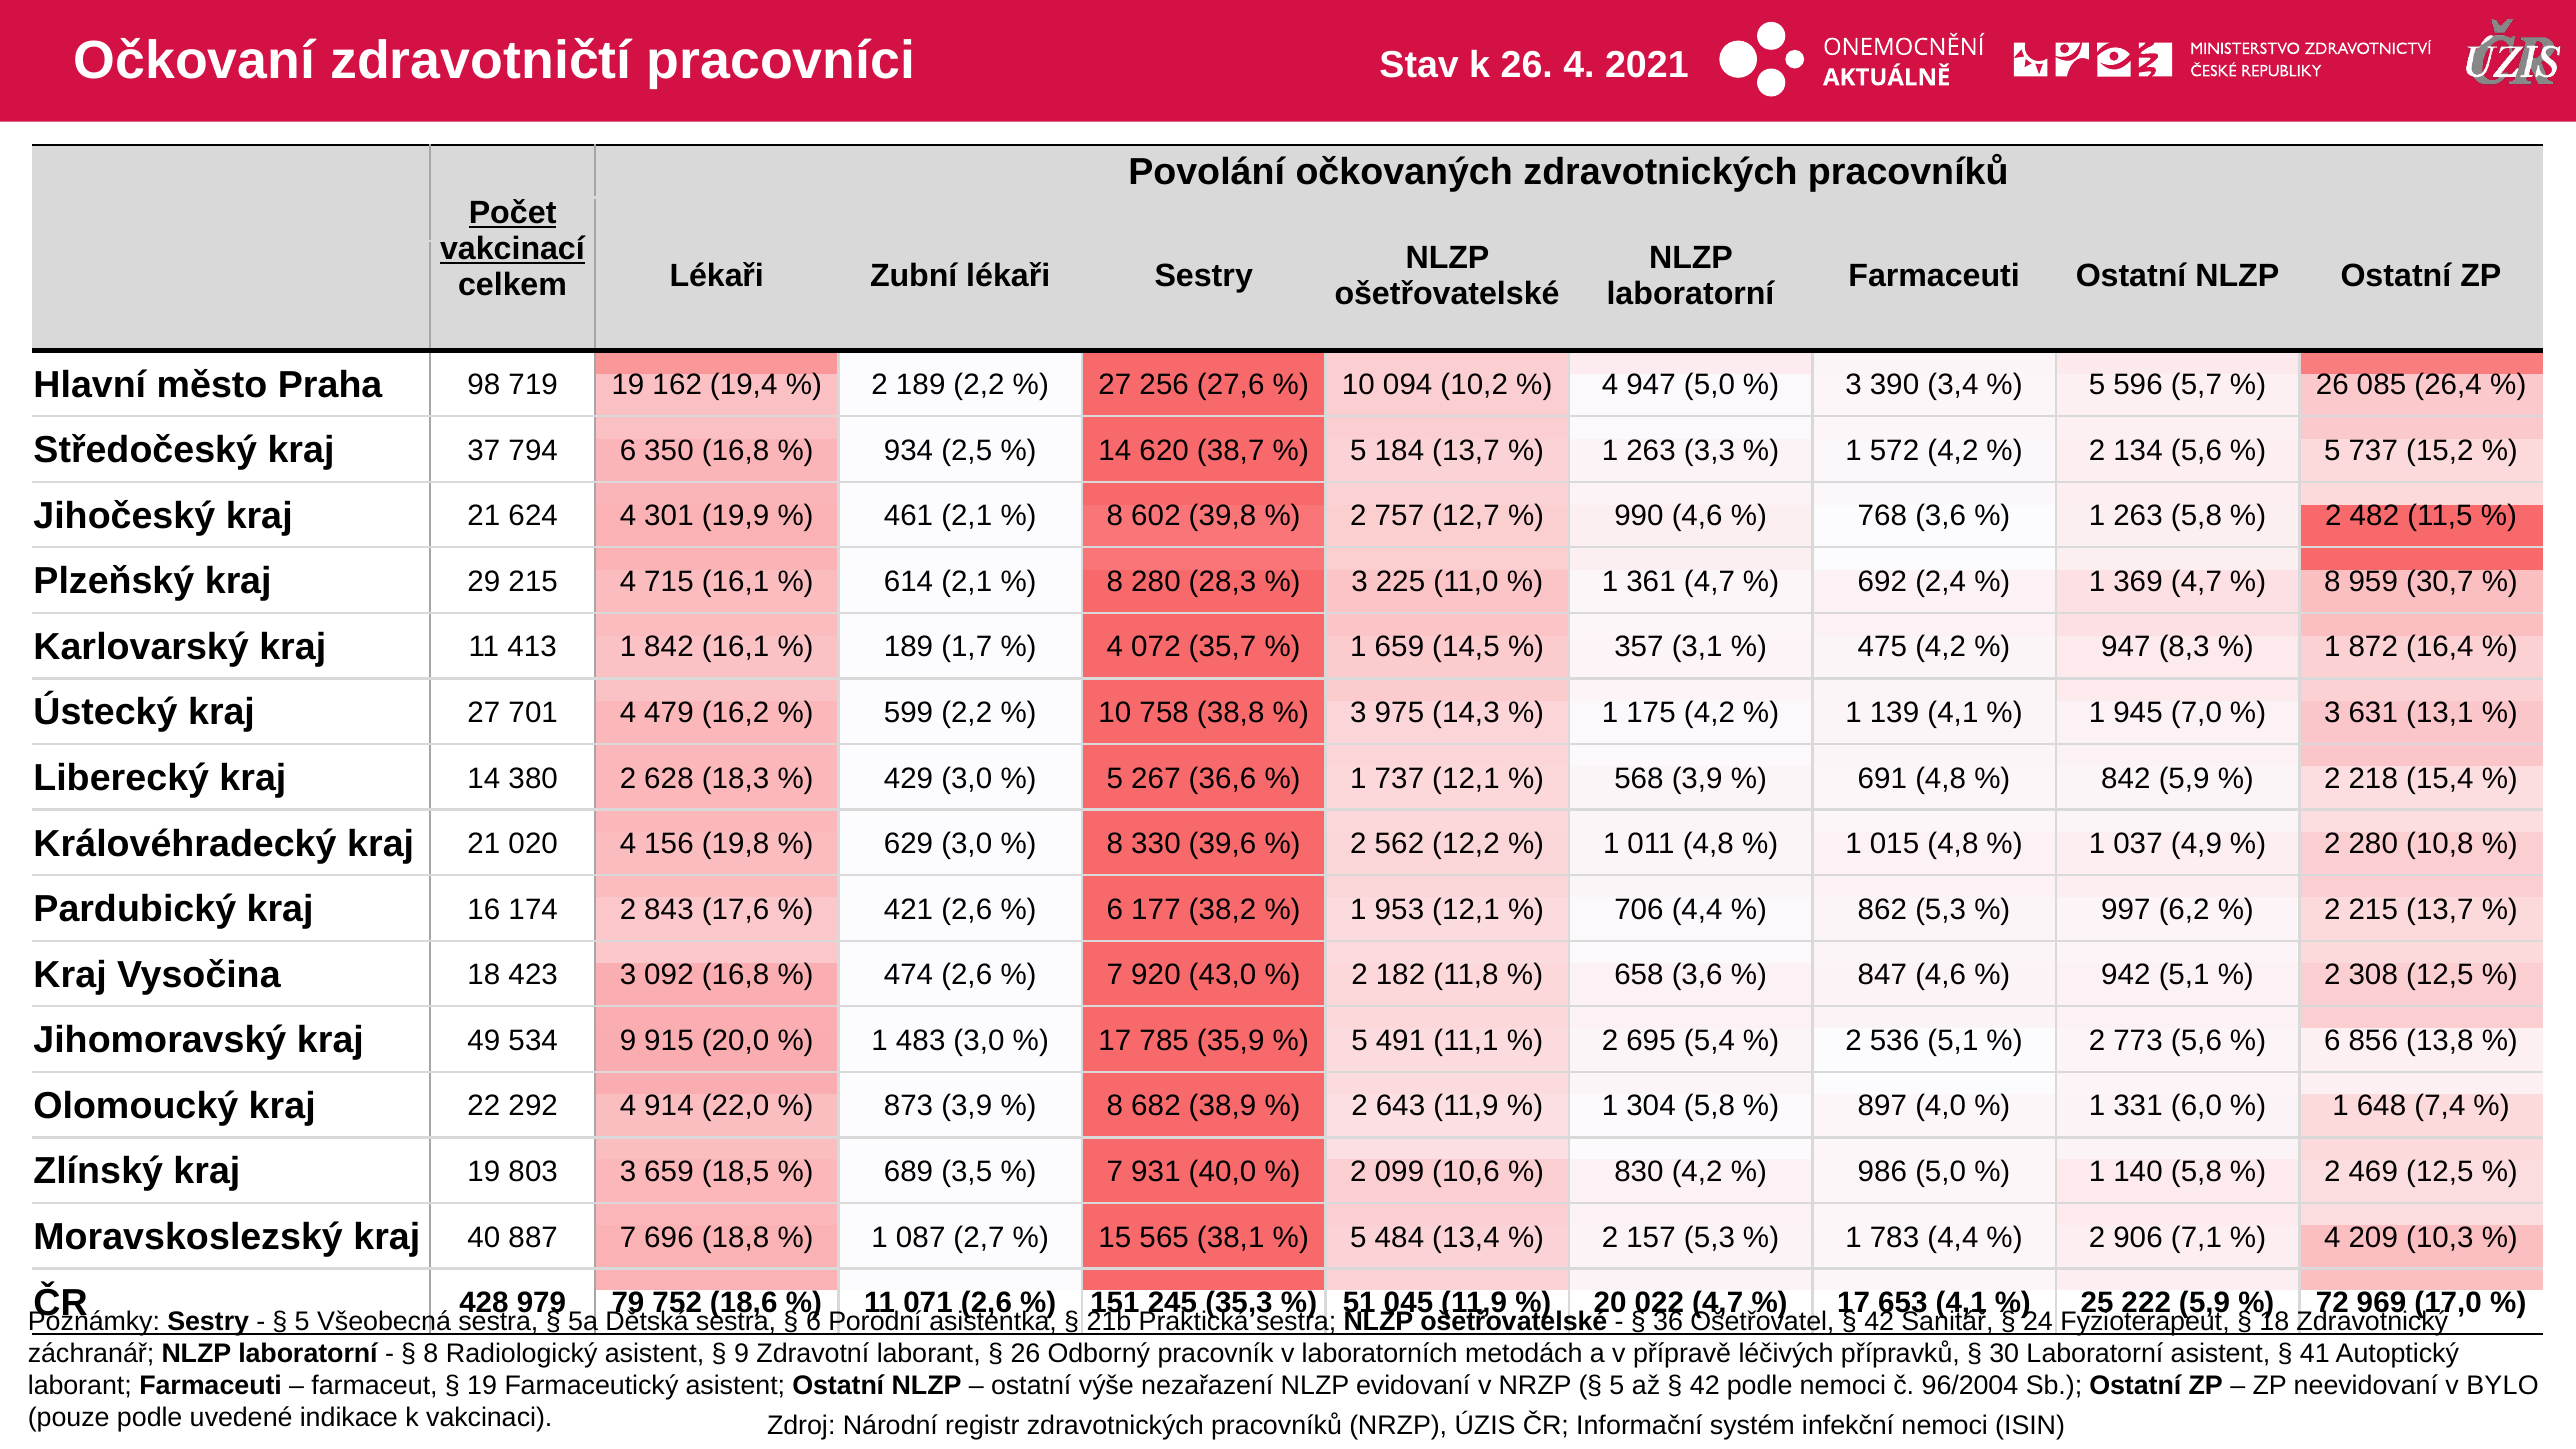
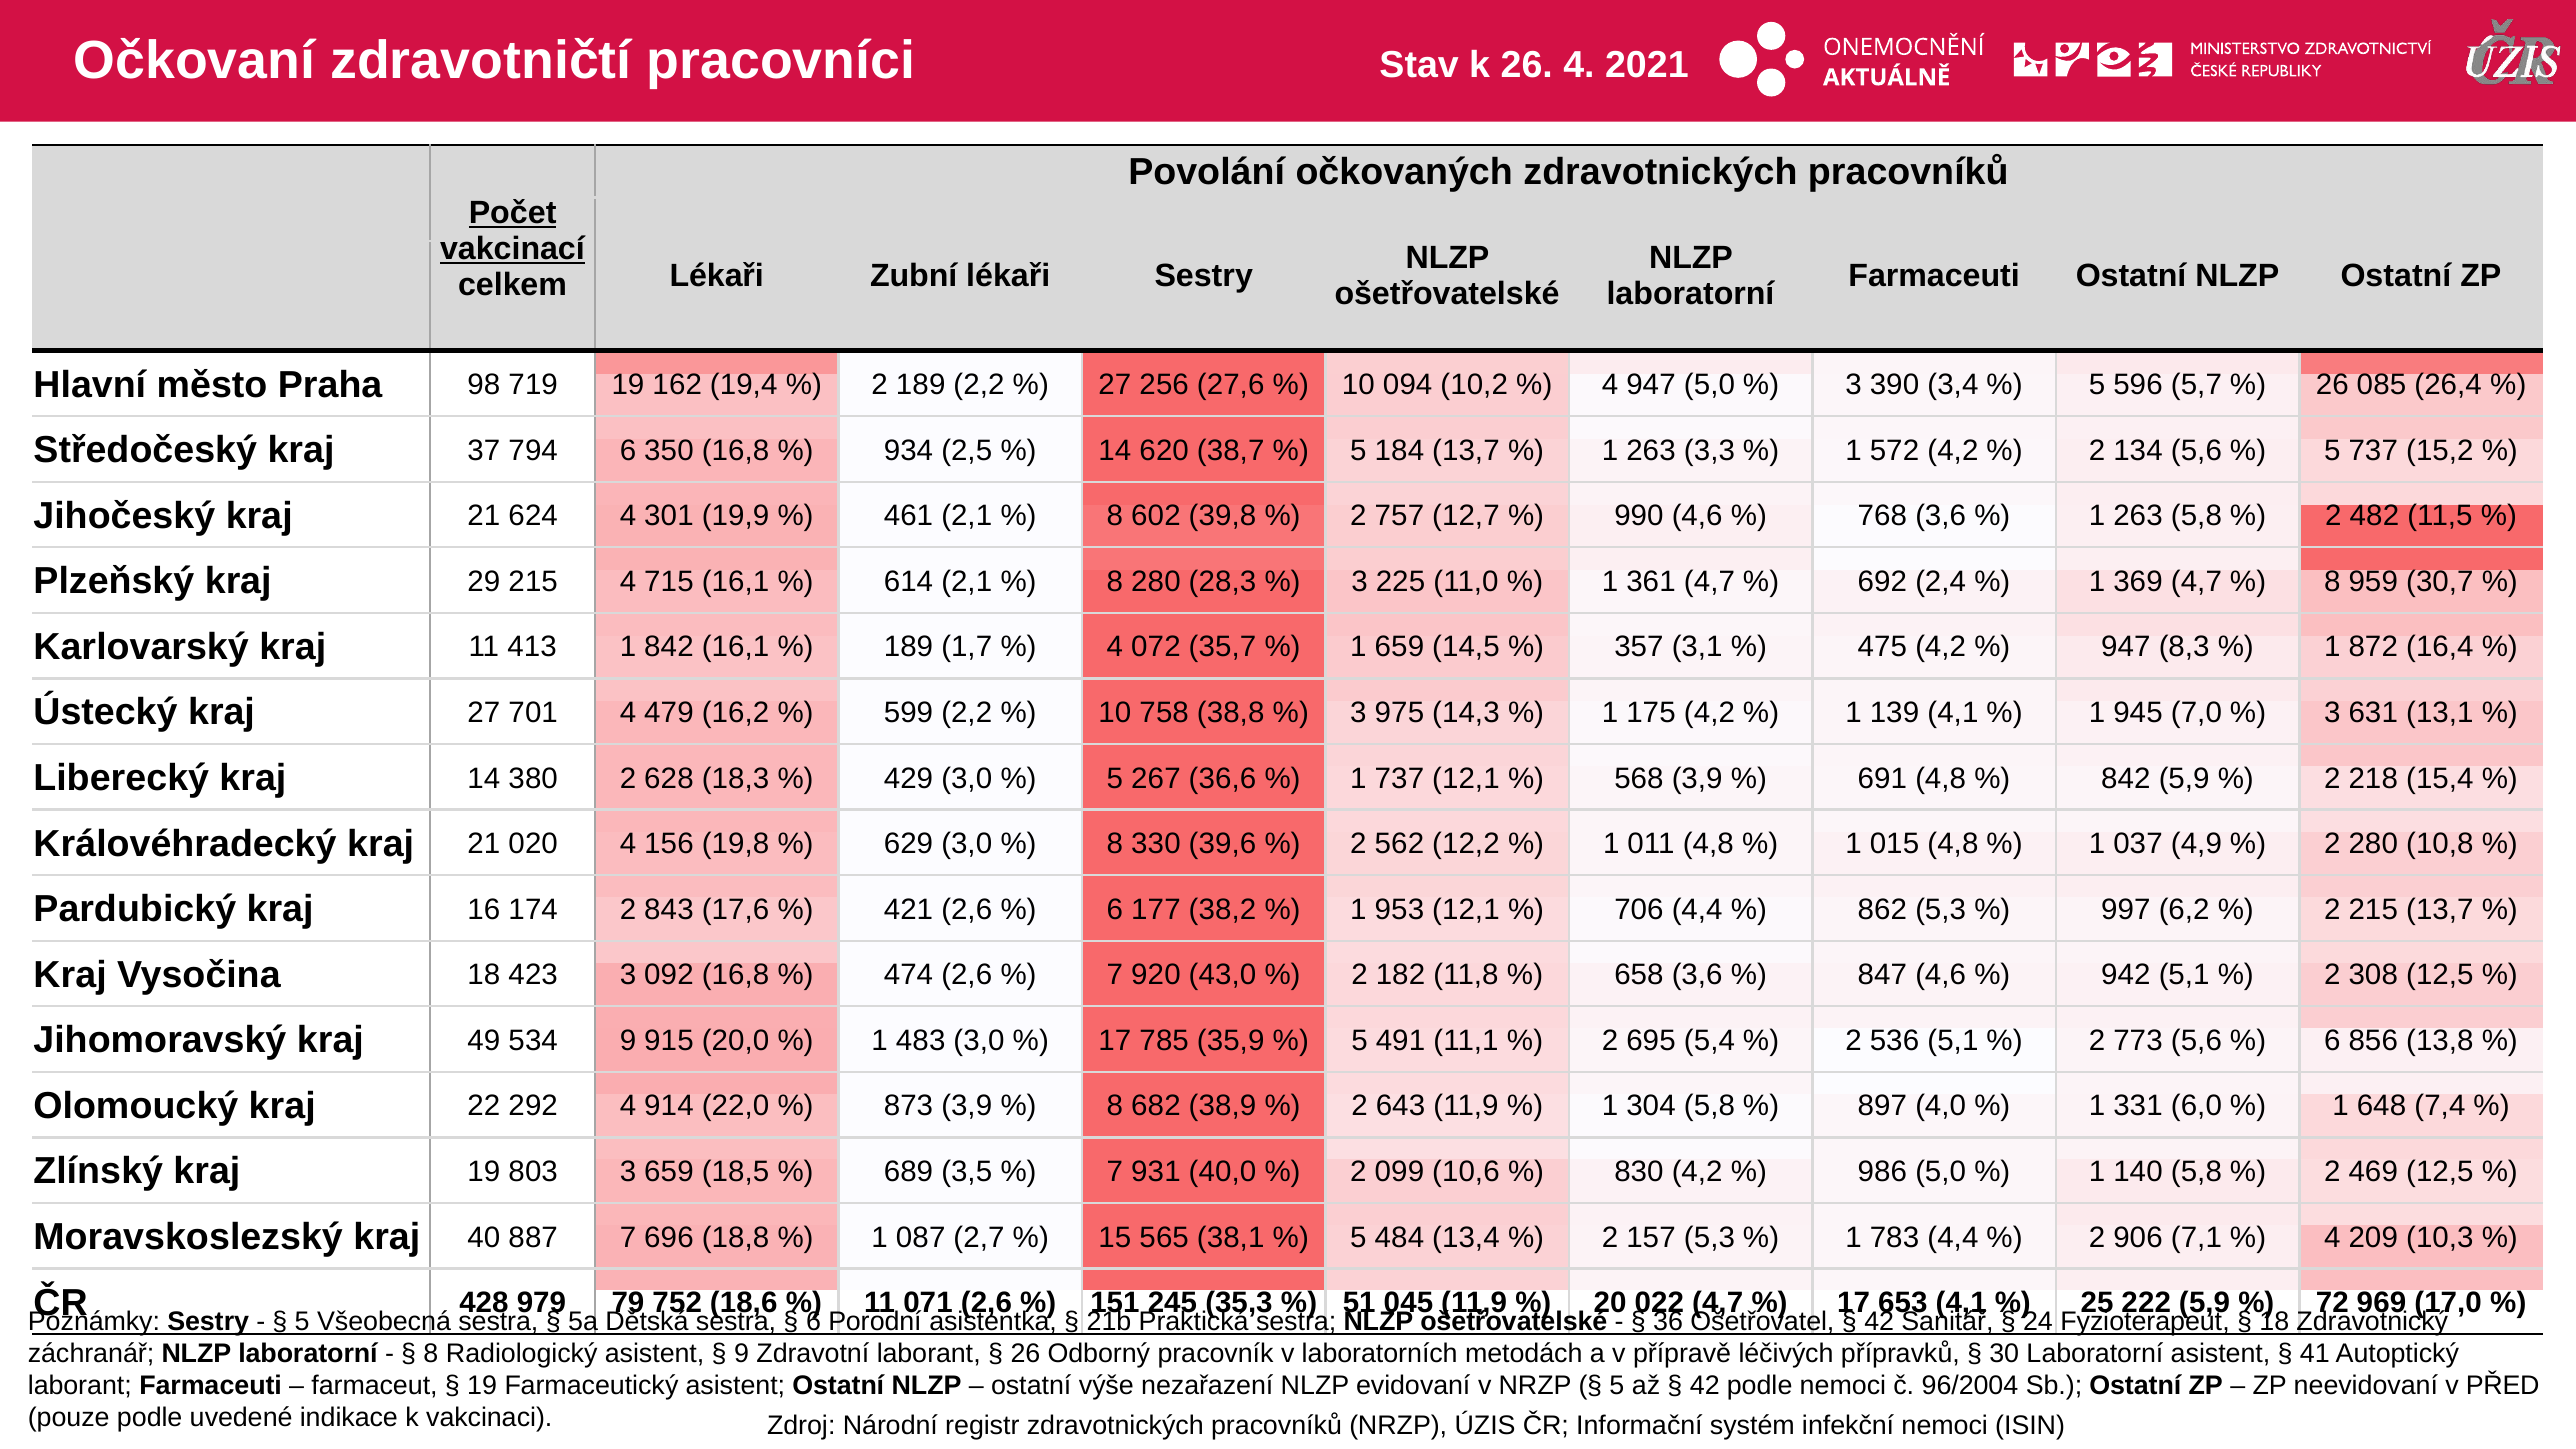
BYLO: BYLO -> PŘED
